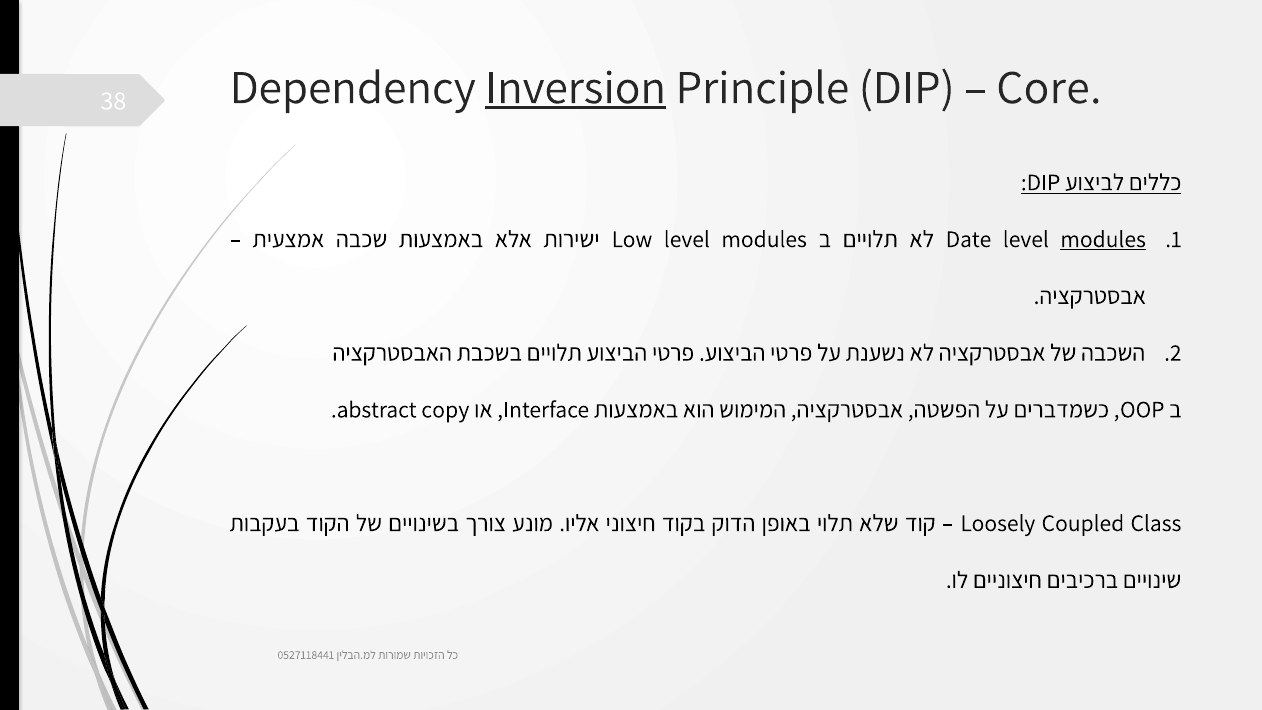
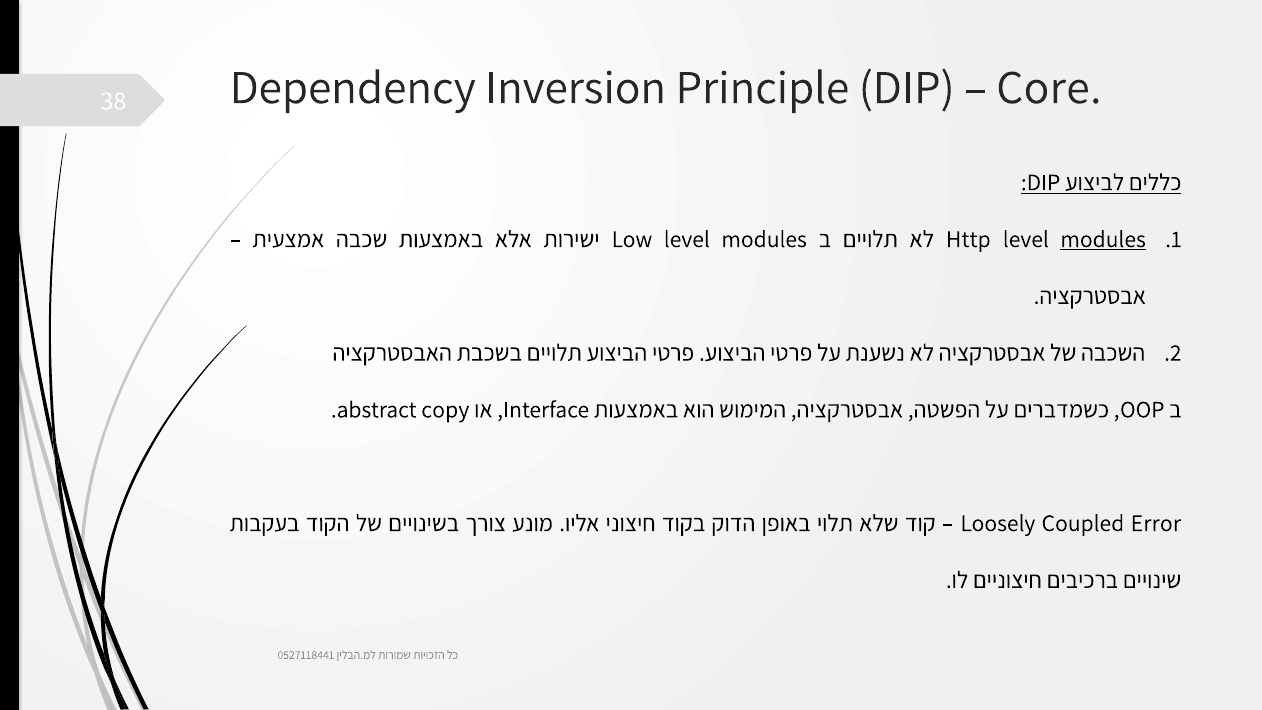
Inversion underline: present -> none
Date: Date -> Http
Class: Class -> Error
